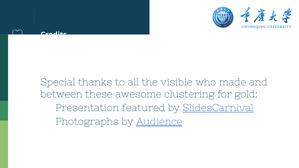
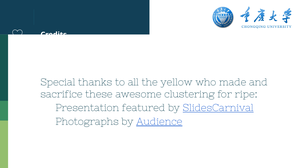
visible: visible -> yellow
between: between -> sacrifice
gold: gold -> ripe
